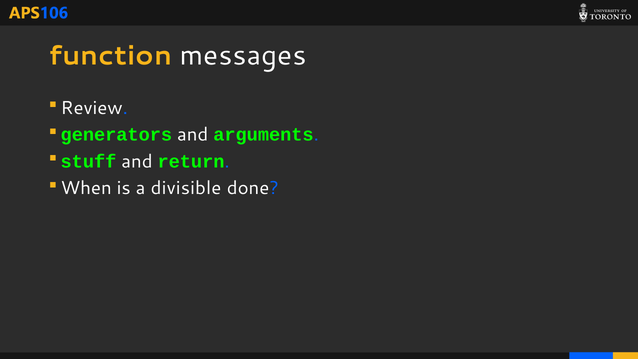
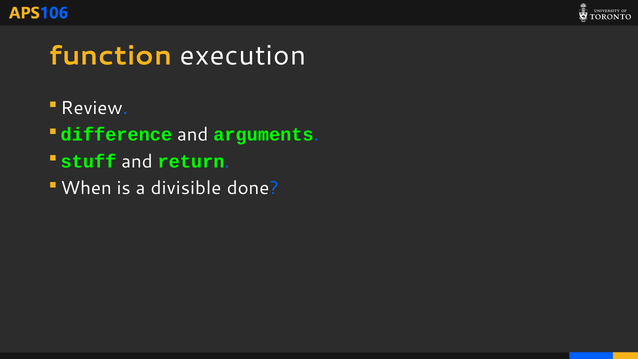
messages: messages -> execution
generators: generators -> difference
